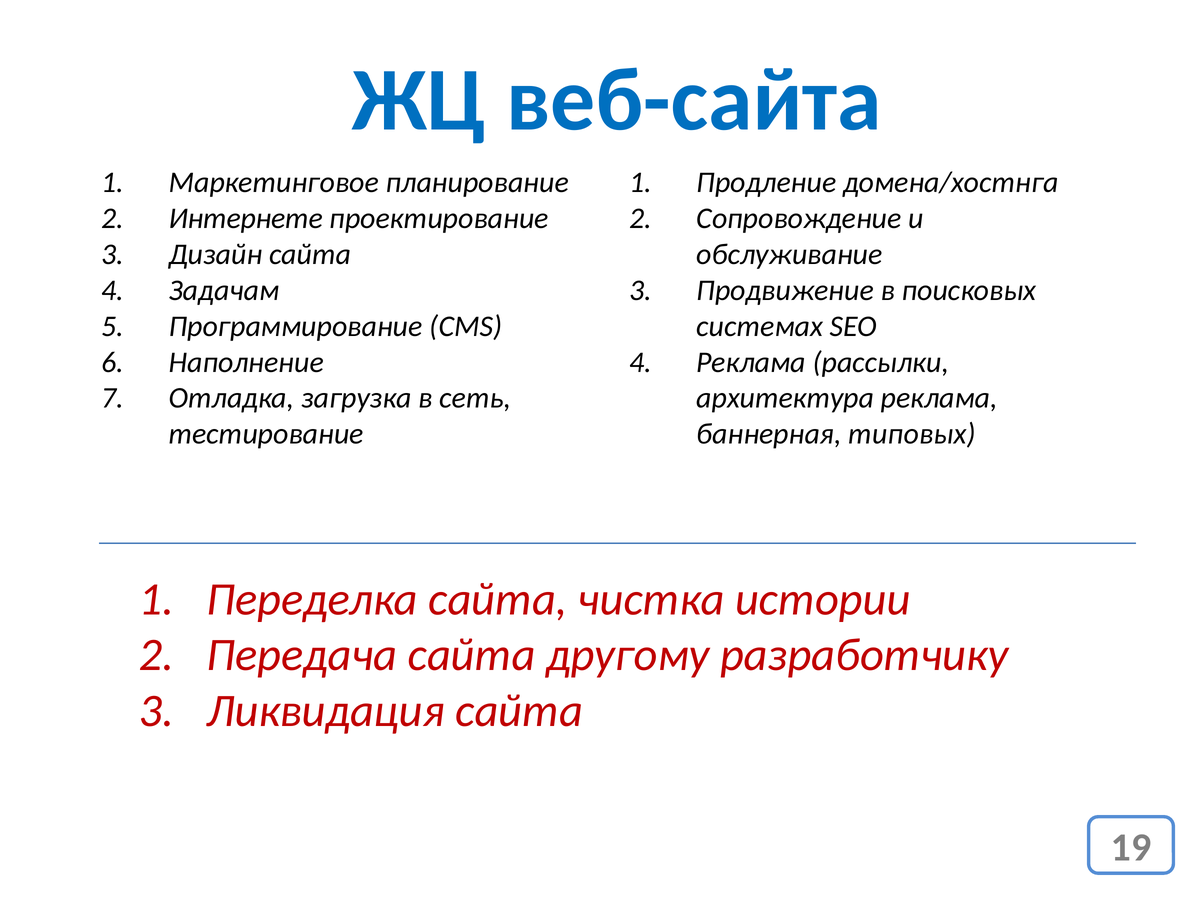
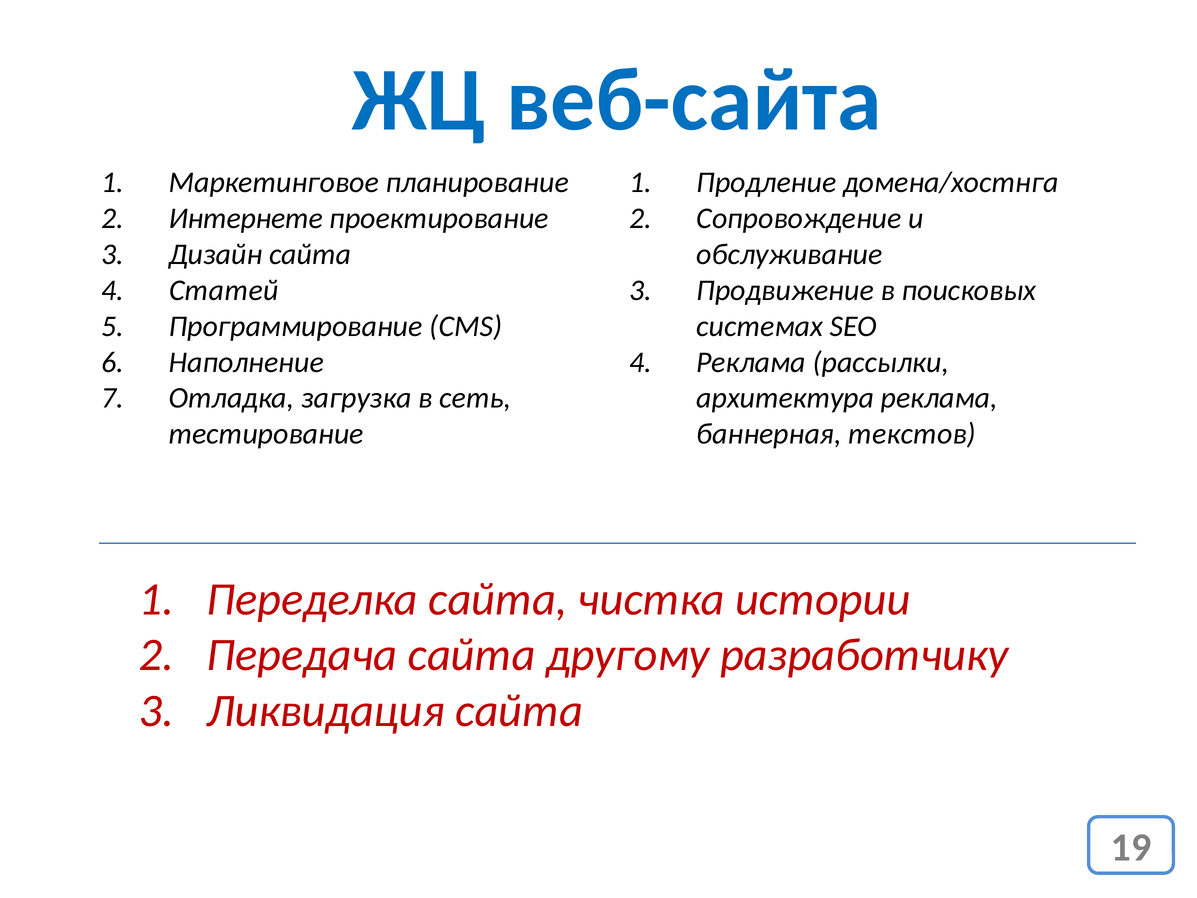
Задачам: Задачам -> Статей
типовых: типовых -> текстов
